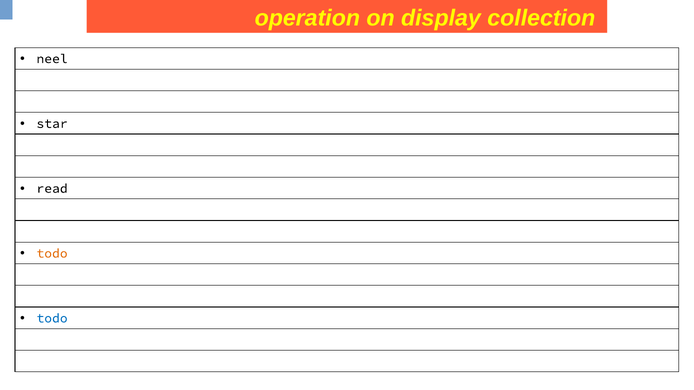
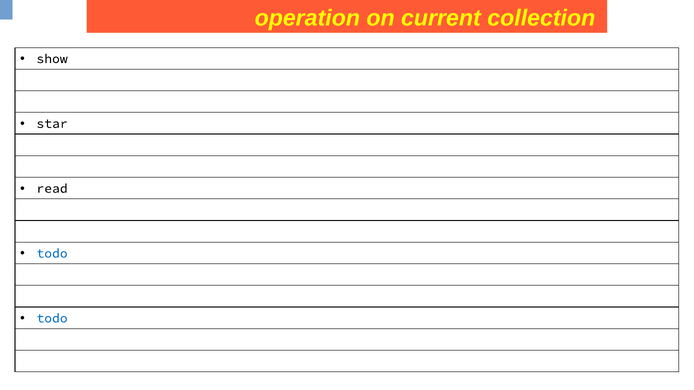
display: display -> current
neel: neel -> show
todo at (52, 254) colour: orange -> blue
